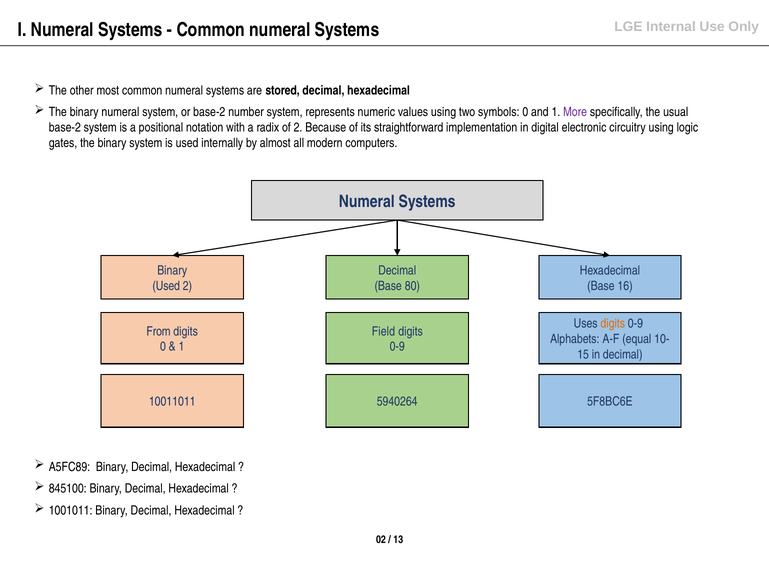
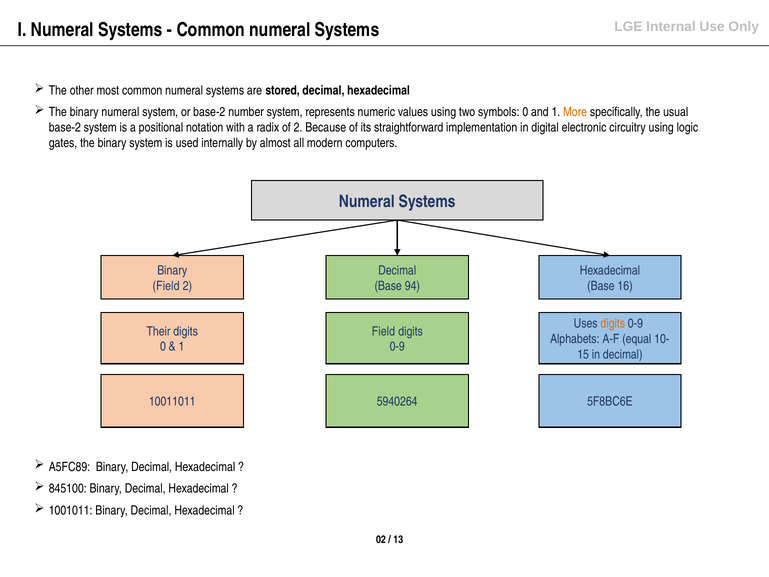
More colour: purple -> orange
Used at (166, 286): Used -> Field
80: 80 -> 94
From: From -> Their
